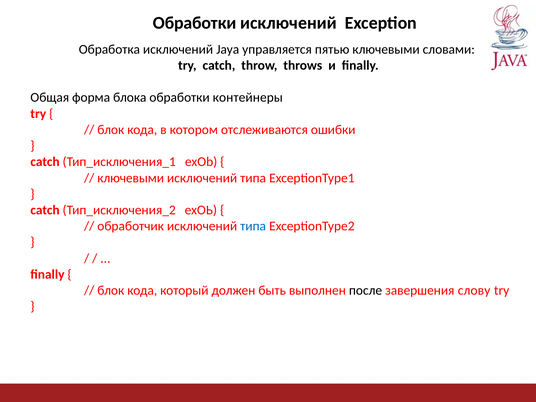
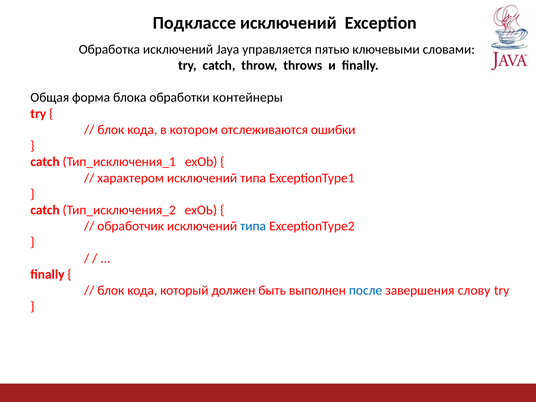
Обработки at (195, 23): Обработки -> Подклассе
ключевыми at (131, 178): ключевыми -> характером
после colour: black -> blue
